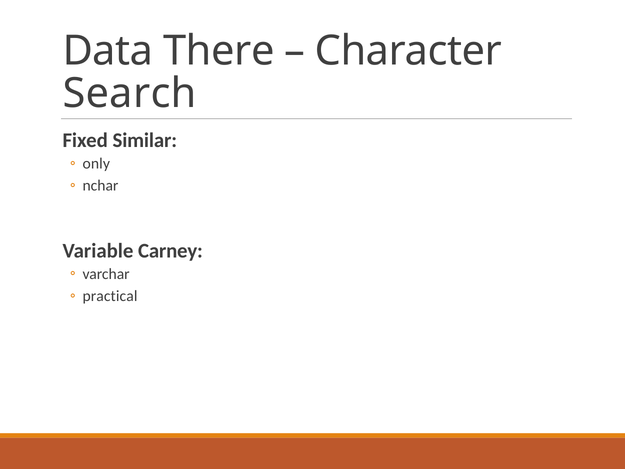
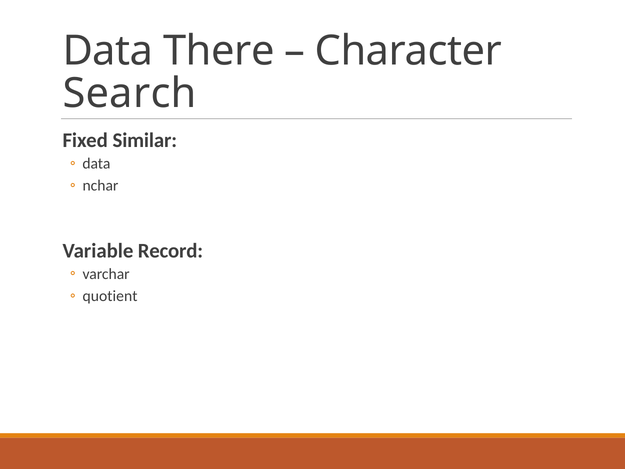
only at (96, 164): only -> data
Carney: Carney -> Record
practical: practical -> quotient
